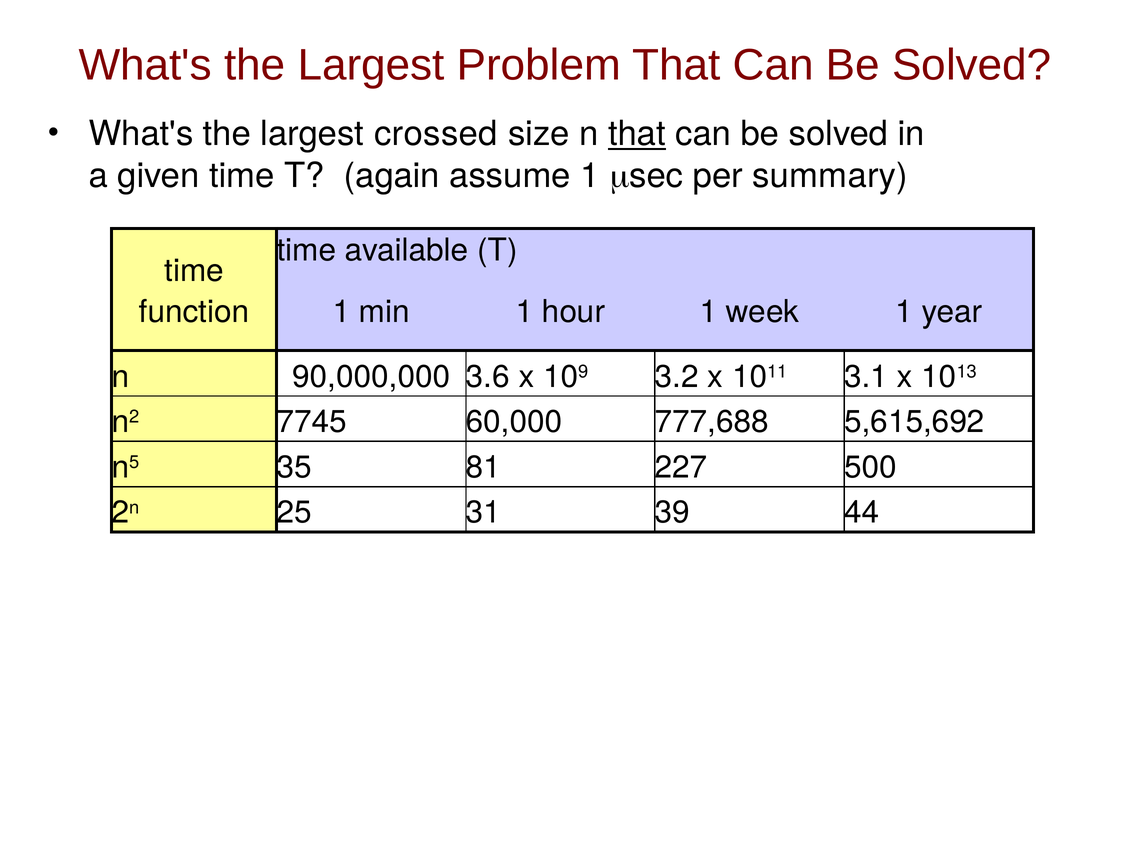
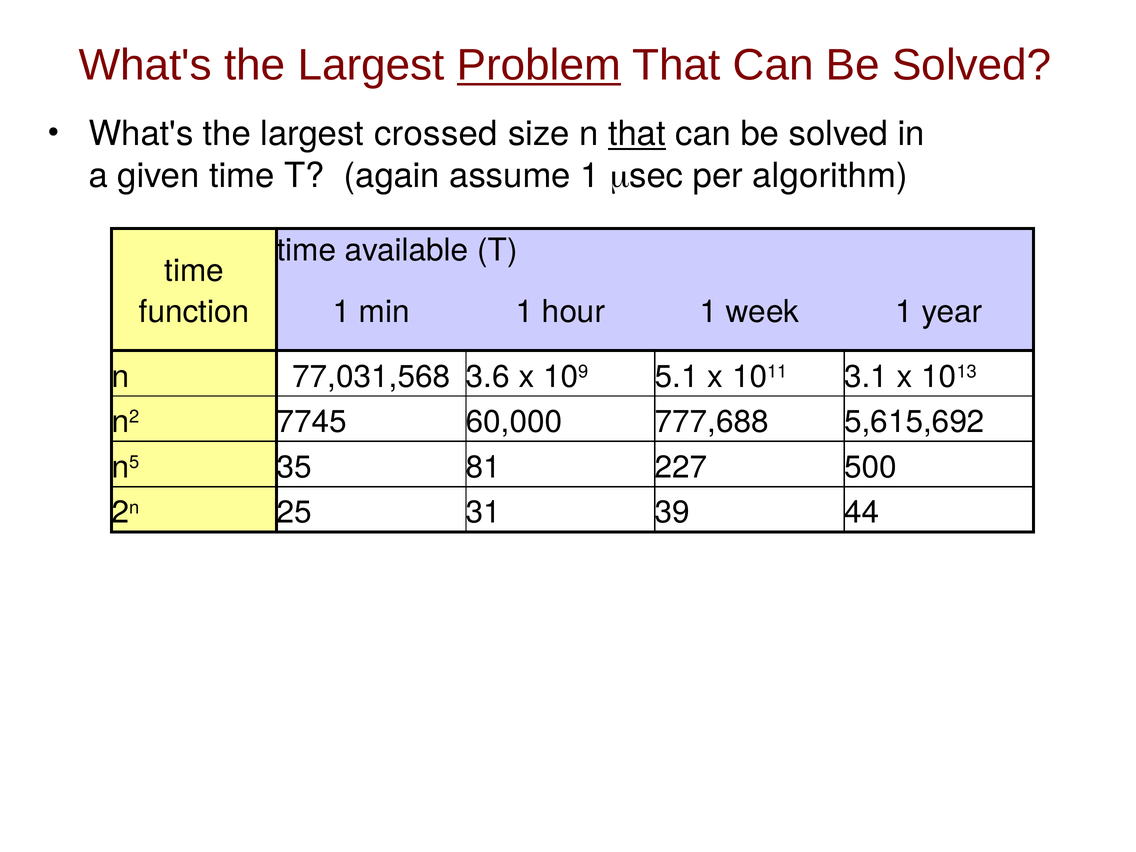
Problem underline: none -> present
summary: summary -> algorithm
90,000,000: 90,000,000 -> 77,031,568
3.2: 3.2 -> 5.1
